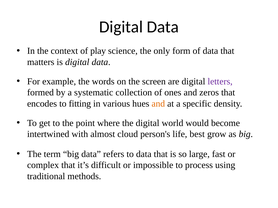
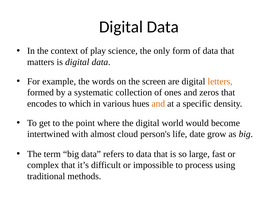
letters colour: purple -> orange
fitting: fitting -> which
best: best -> date
